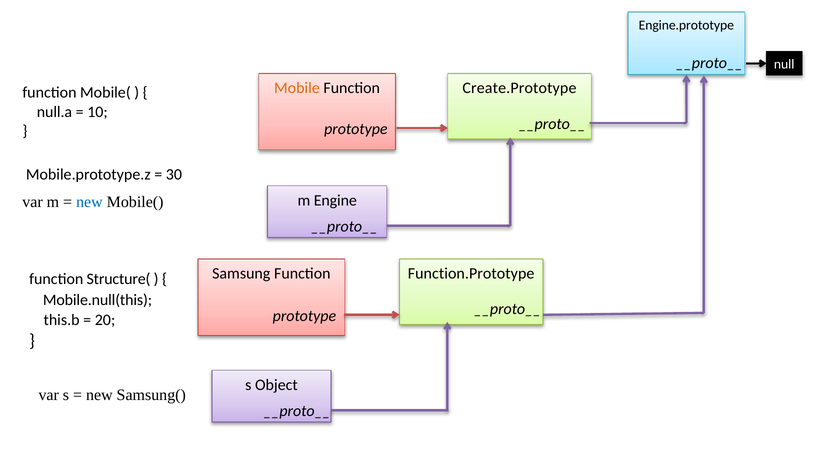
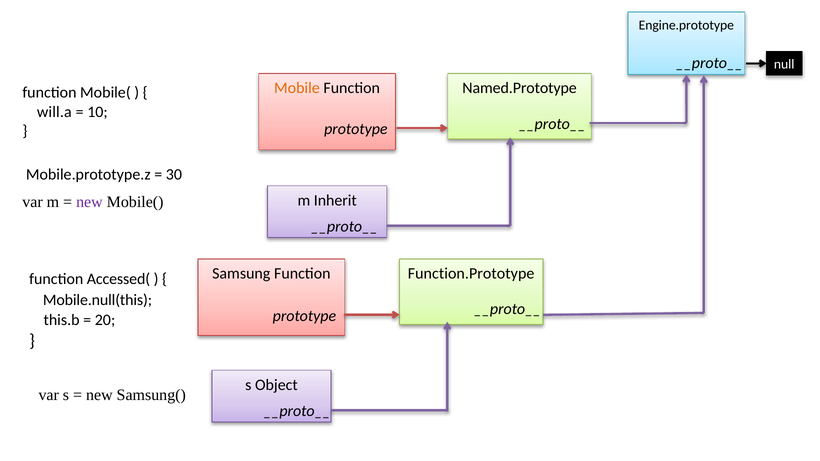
Create.Prototype: Create.Prototype -> Named.Prototype
null.a: null.a -> will.a
new at (89, 202) colour: blue -> purple
Engine: Engine -> Inherit
Structure(: Structure( -> Accessed(
